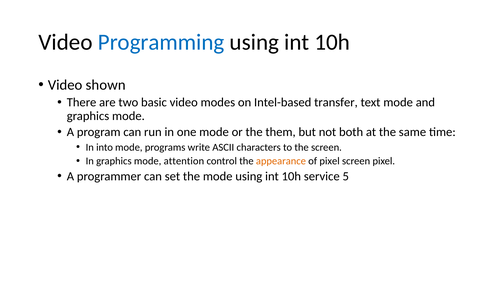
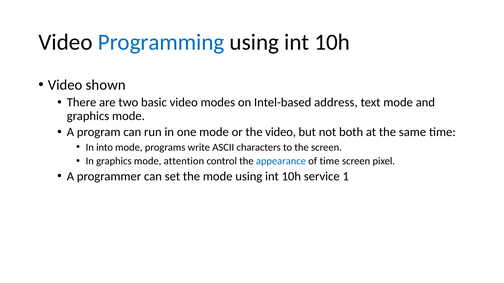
transfer: transfer -> address
the them: them -> video
appearance colour: orange -> blue
of pixel: pixel -> time
5: 5 -> 1
